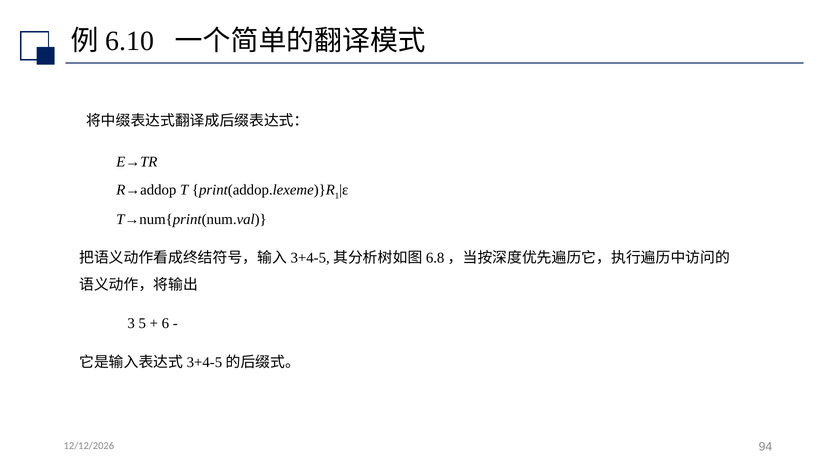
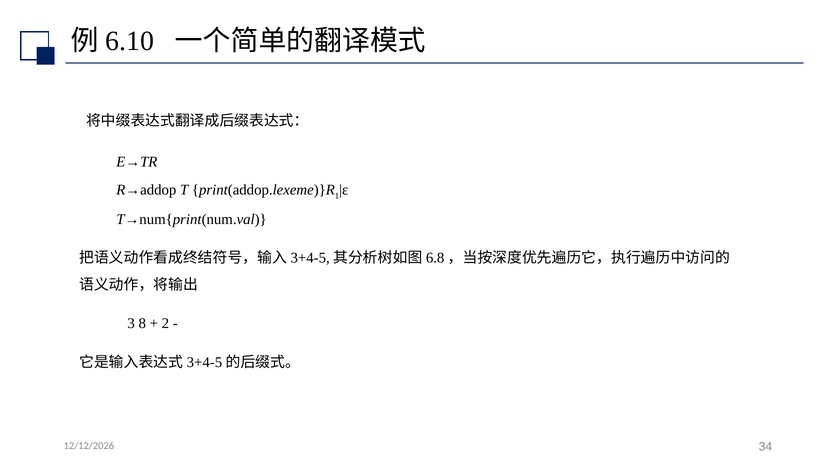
5: 5 -> 8
6: 6 -> 2
94: 94 -> 34
